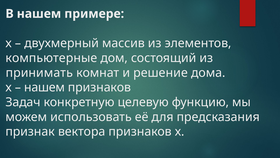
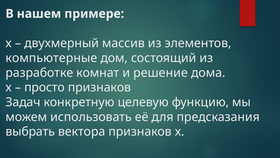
принимать: принимать -> разработке
нашем at (44, 87): нашем -> просто
признак: признак -> выбрать
